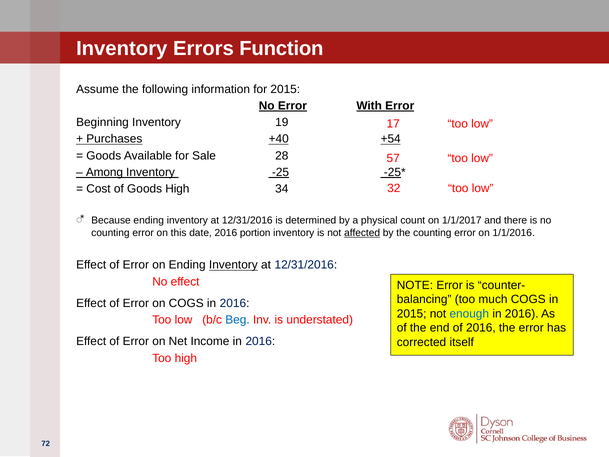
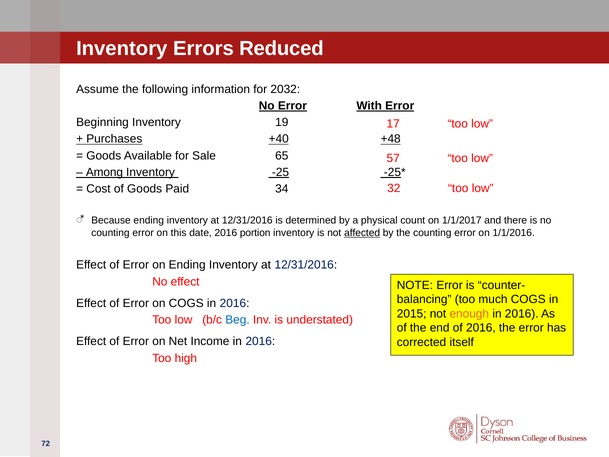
Function: Function -> Reduced
for 2015: 2015 -> 2032
+54: +54 -> +48
28: 28 -> 65
Goods High: High -> Paid
Inventory at (233, 265) underline: present -> none
enough colour: blue -> orange
